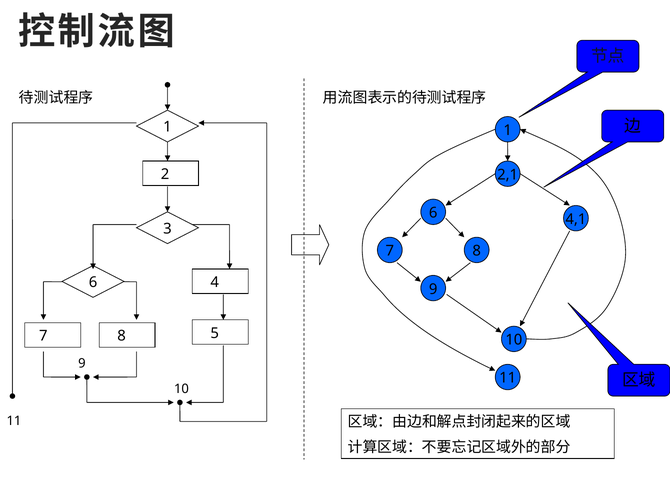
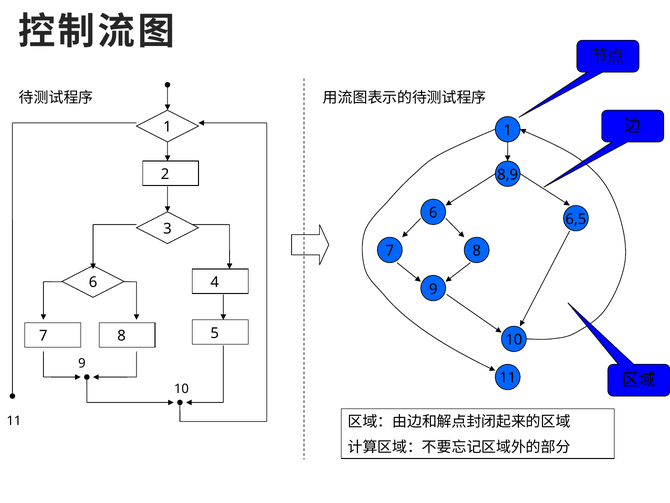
2,1: 2,1 -> 8,9
4,1: 4,1 -> 6,5
